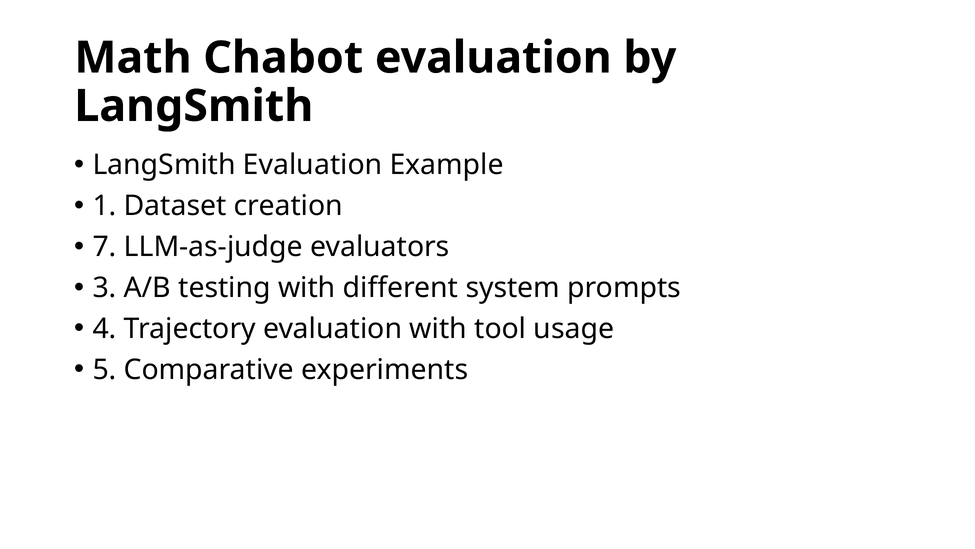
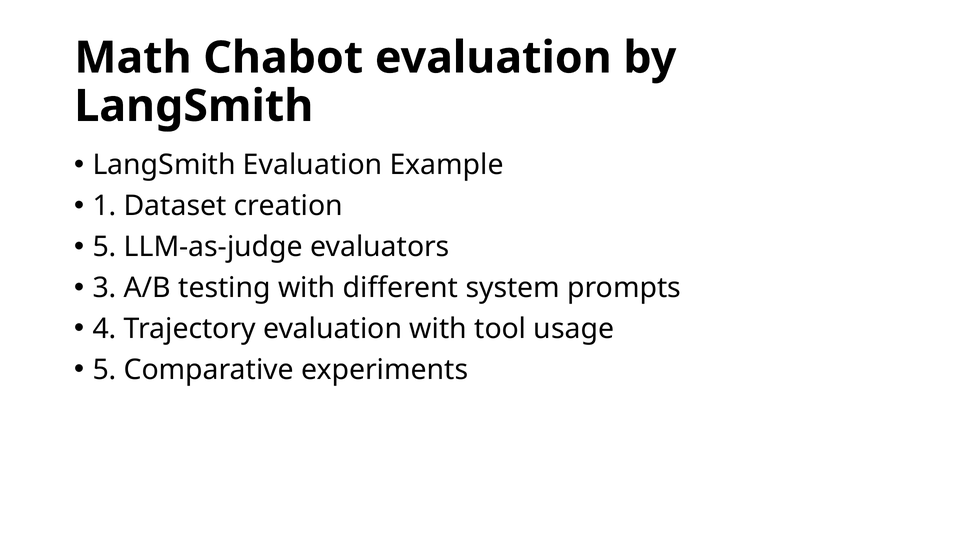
7 at (105, 247): 7 -> 5
